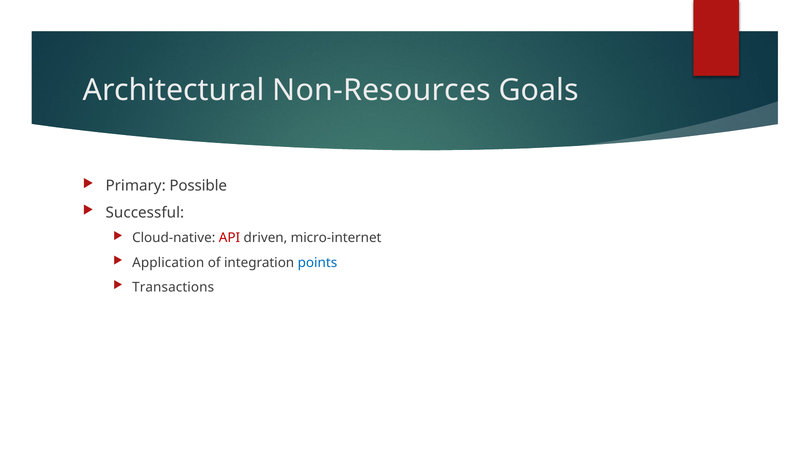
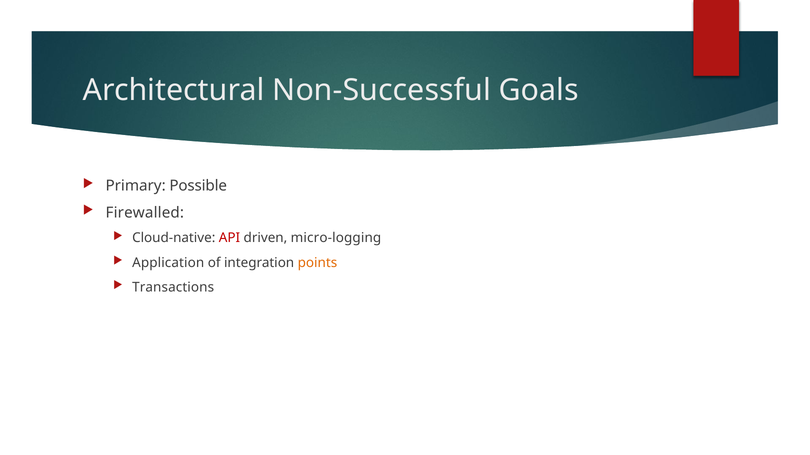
Non-Resources: Non-Resources -> Non-Successful
Successful: Successful -> Firewalled
micro-internet: micro-internet -> micro-logging
points colour: blue -> orange
